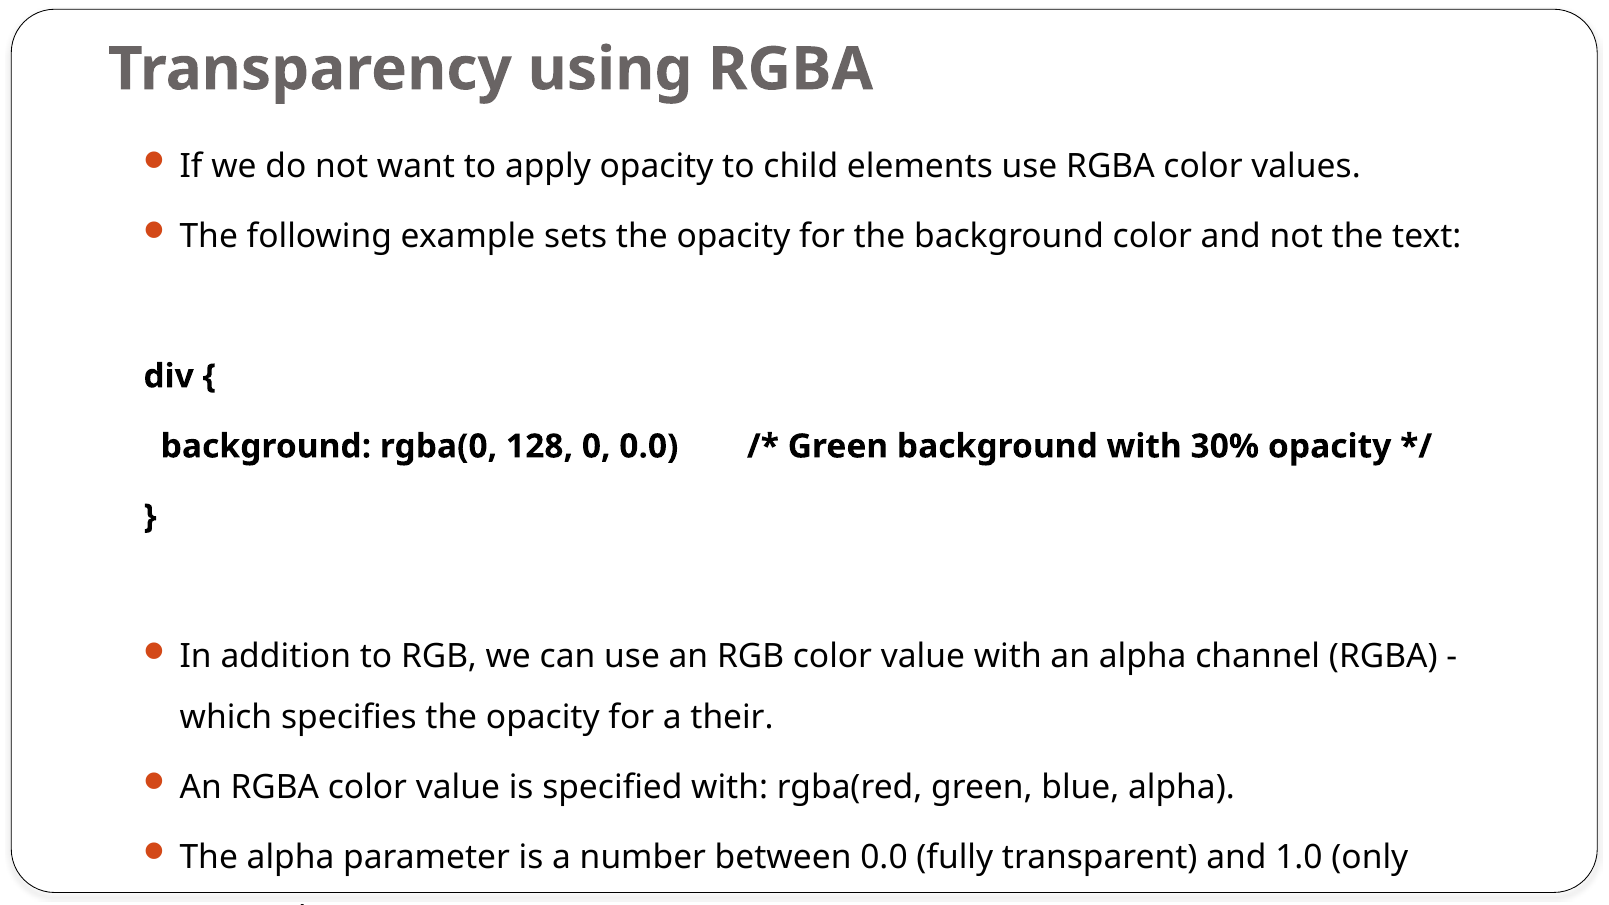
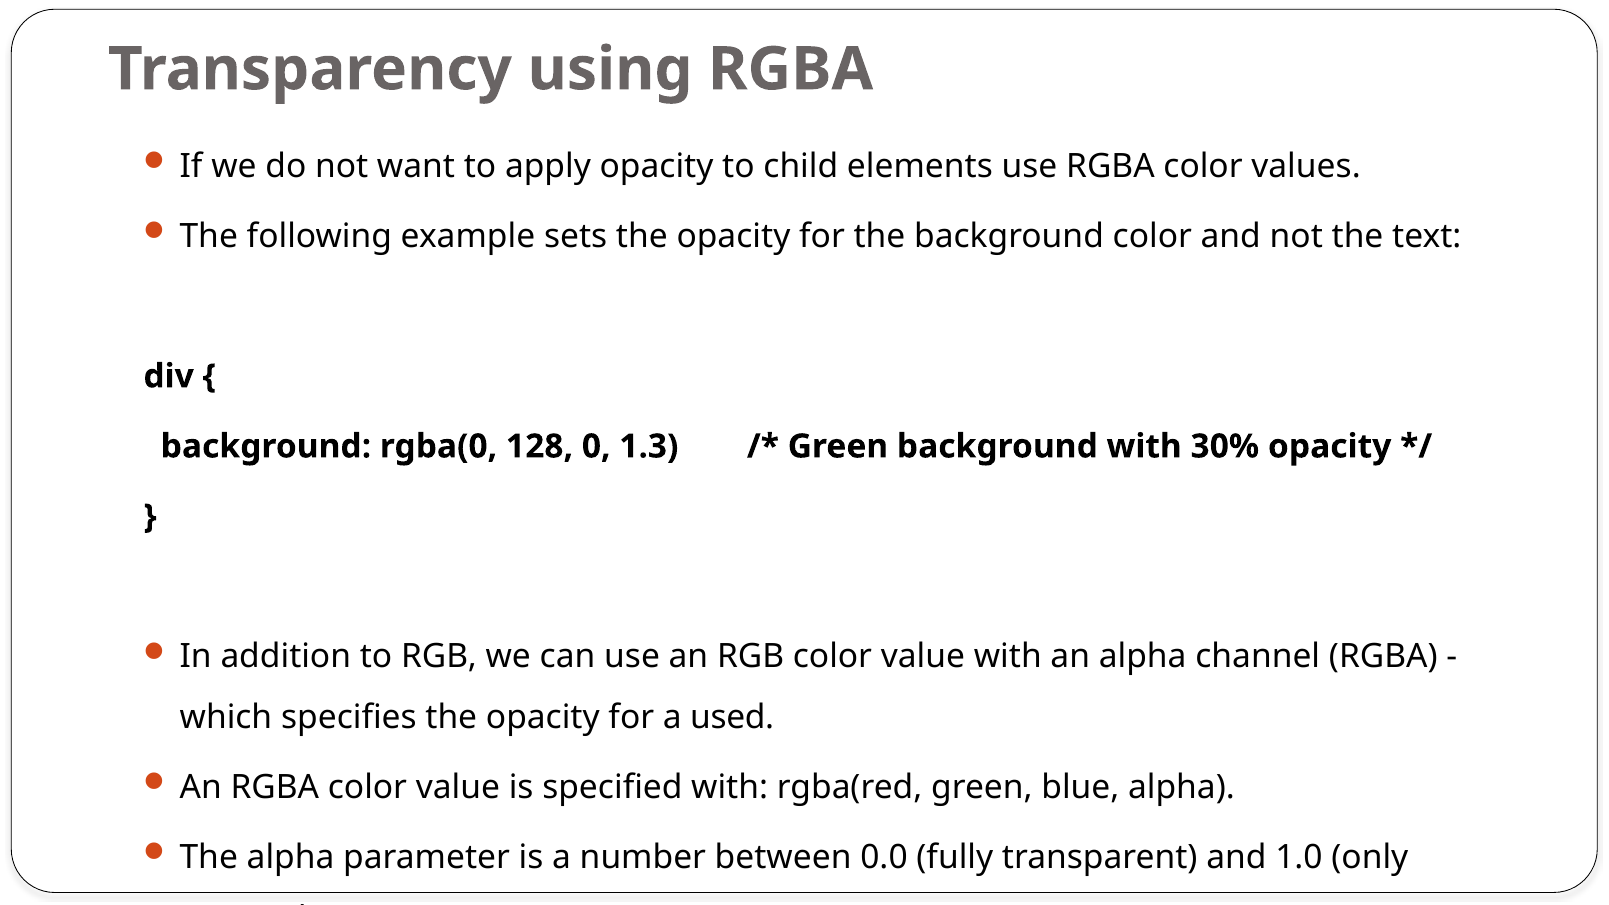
0 0.0: 0.0 -> 1.3
their: their -> used
